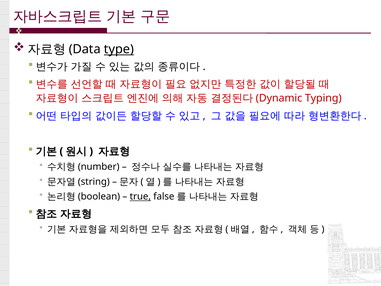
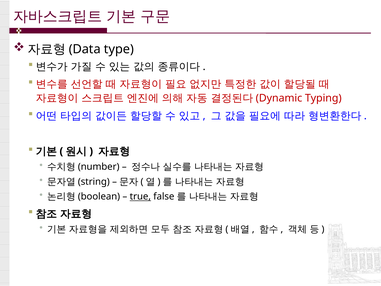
type underline: present -> none
